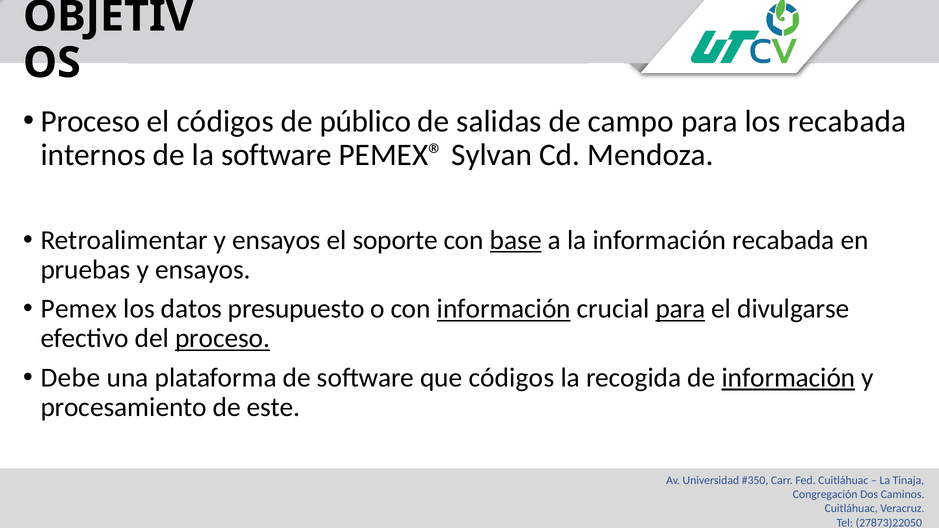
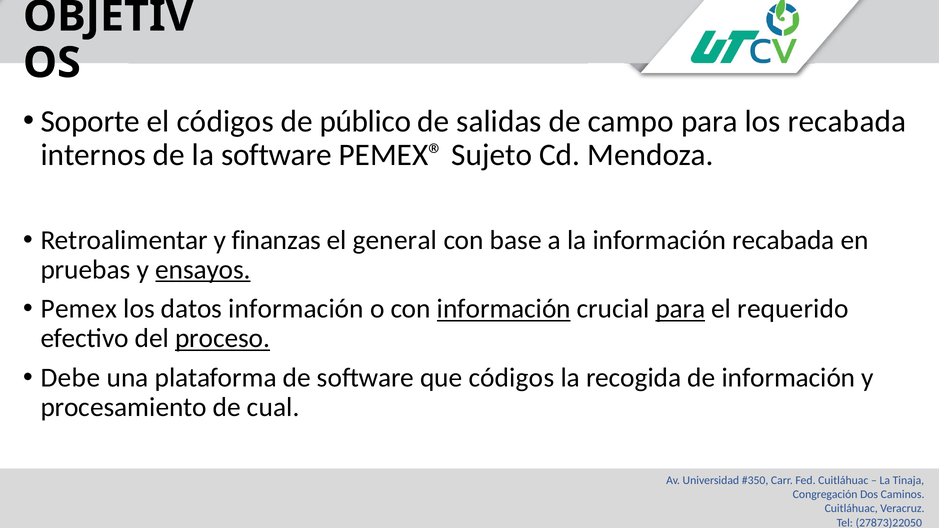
Proceso at (90, 121): Proceso -> Soporte
Sylvan: Sylvan -> Sujeto
Retroalimentar y ensayos: ensayos -> finanzas
soporte: soporte -> general
base underline: present -> none
ensayos at (203, 270) underline: none -> present
datos presupuesto: presupuesto -> información
divulgarse: divulgarse -> requerido
información at (788, 378) underline: present -> none
este: este -> cual
